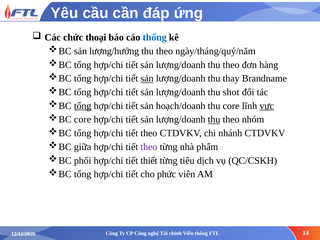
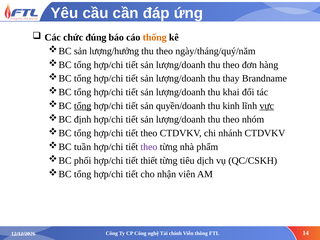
thoại: thoại -> đúng
thống colour: blue -> orange
sản at (147, 78) underline: present -> none
shot: shot -> khai
hoạch/doanh: hoạch/doanh -> quyền/doanh
thu core: core -> kinh
core at (83, 120): core -> định
thu at (214, 120) underline: present -> none
giữa: giữa -> tuần
phức: phức -> nhận
